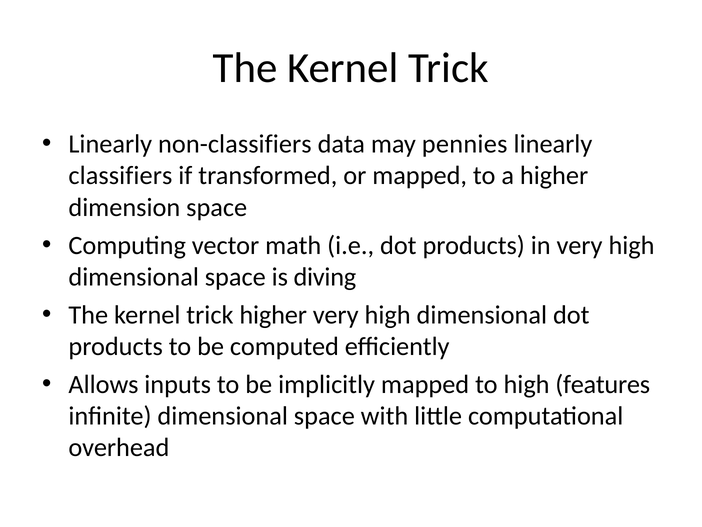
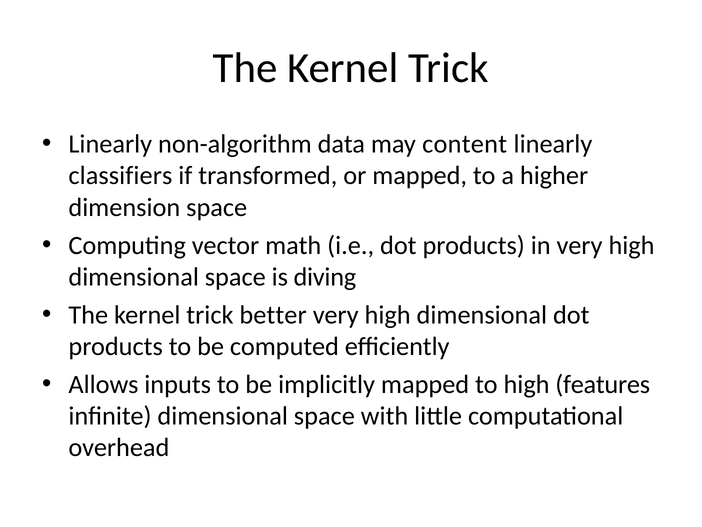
non-classifiers: non-classifiers -> non-algorithm
pennies: pennies -> content
trick higher: higher -> better
